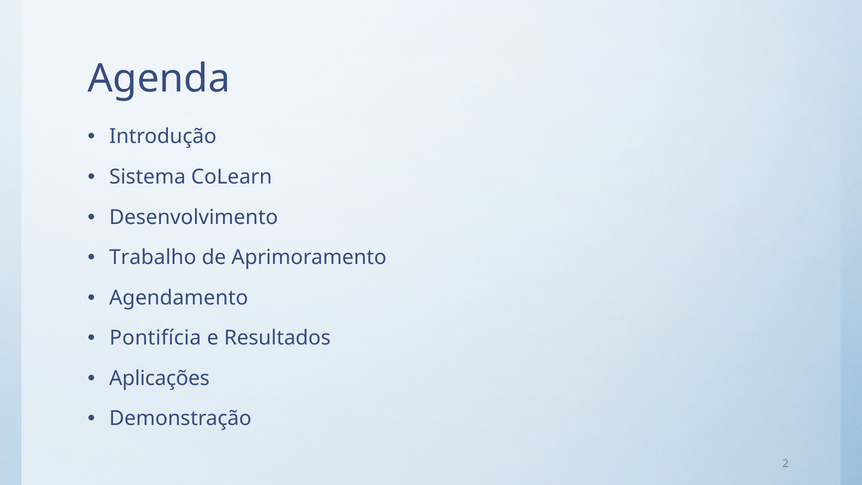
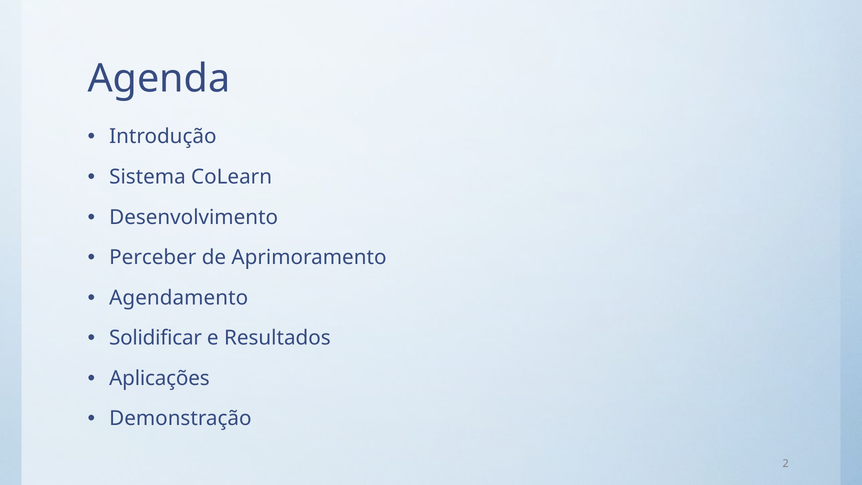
Trabalho: Trabalho -> Perceber
Pontifícia: Pontifícia -> Solidificar
